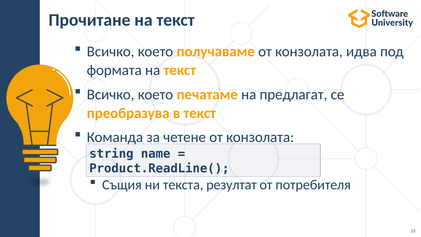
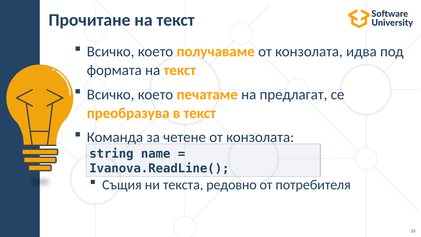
Product.ReadLine(: Product.ReadLine( -> Ivanova.ReadLine(
резултат: резултат -> редовно
